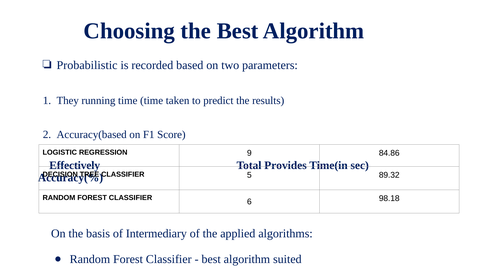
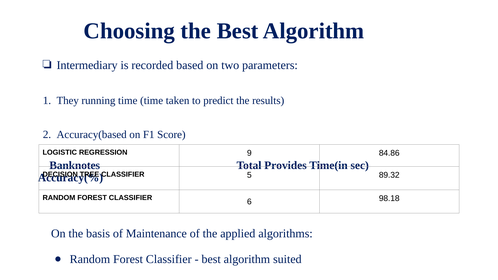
Probabilistic: Probabilistic -> Intermediary
Effectively: Effectively -> Banknotes
Intermediary: Intermediary -> Maintenance
